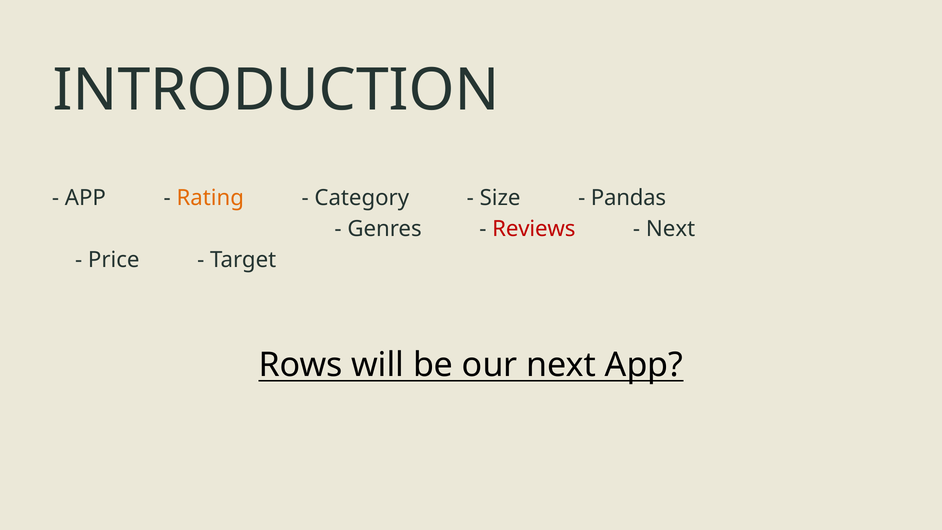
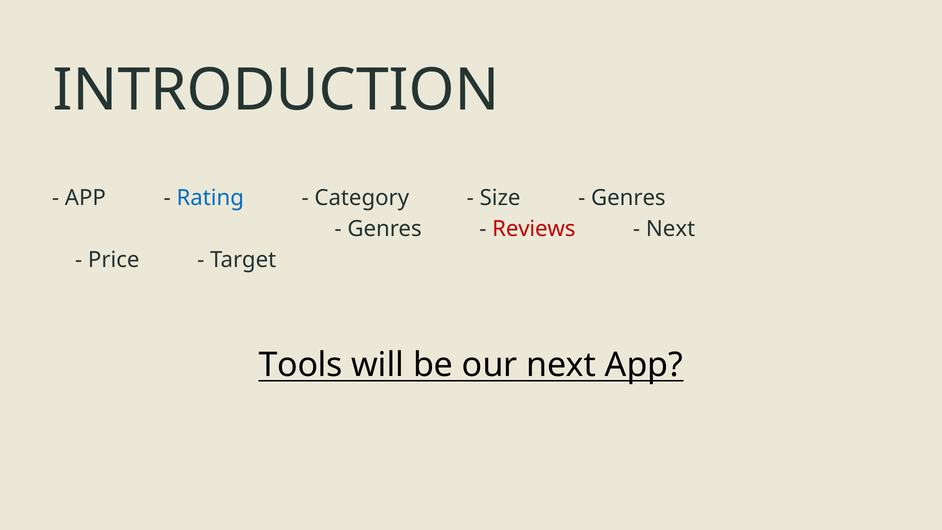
Rating colour: orange -> blue
Pandas at (628, 198): Pandas -> Genres
Rows: Rows -> Tools
